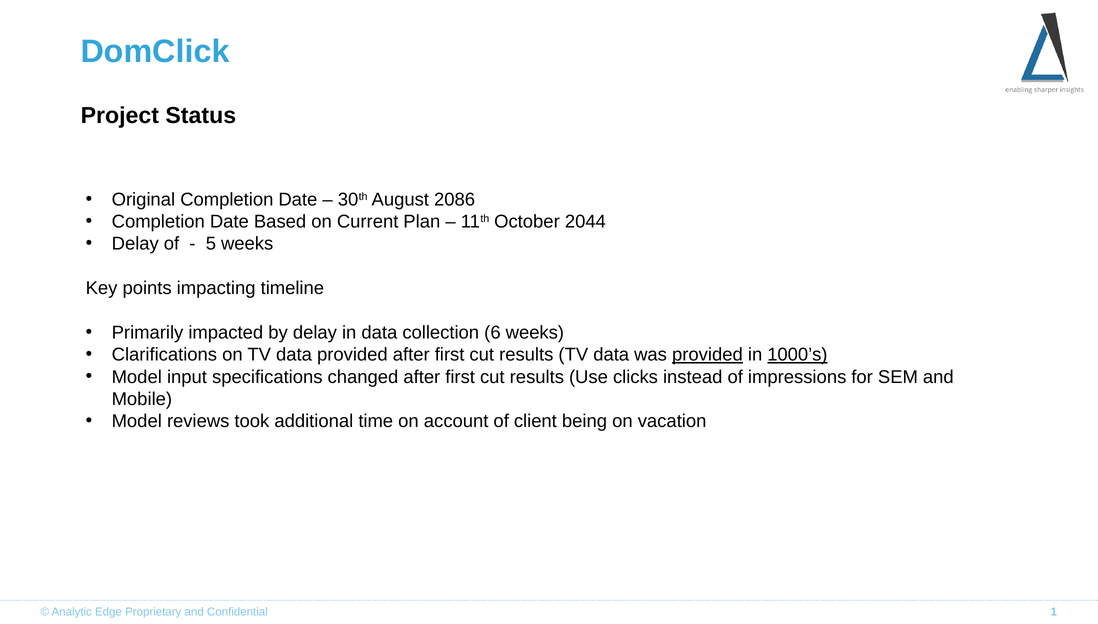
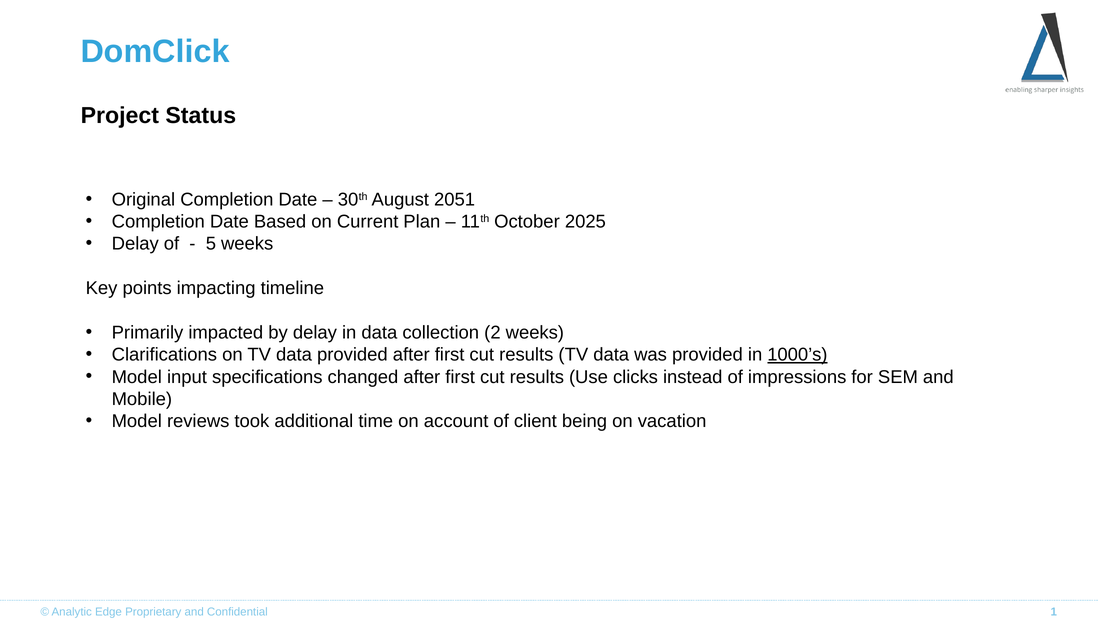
2086: 2086 -> 2051
2044: 2044 -> 2025
6: 6 -> 2
provided at (707, 355) underline: present -> none
